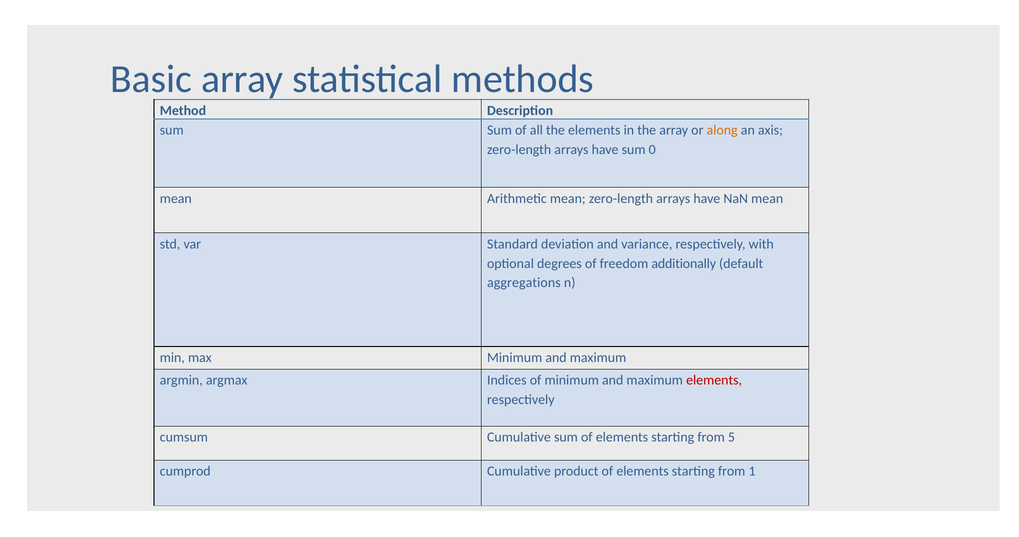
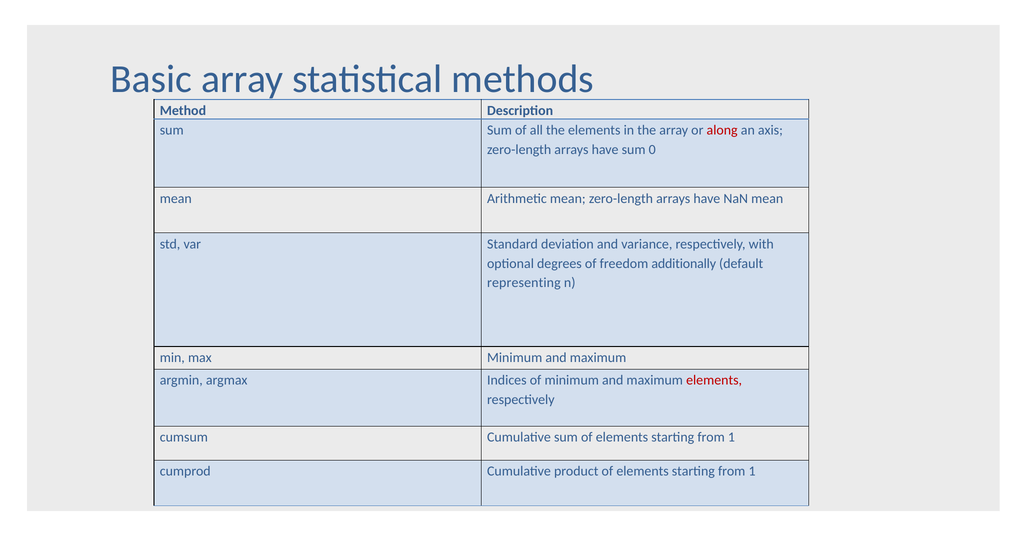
along colour: orange -> red
aggregations: aggregations -> representing
5 at (731, 437): 5 -> 1
